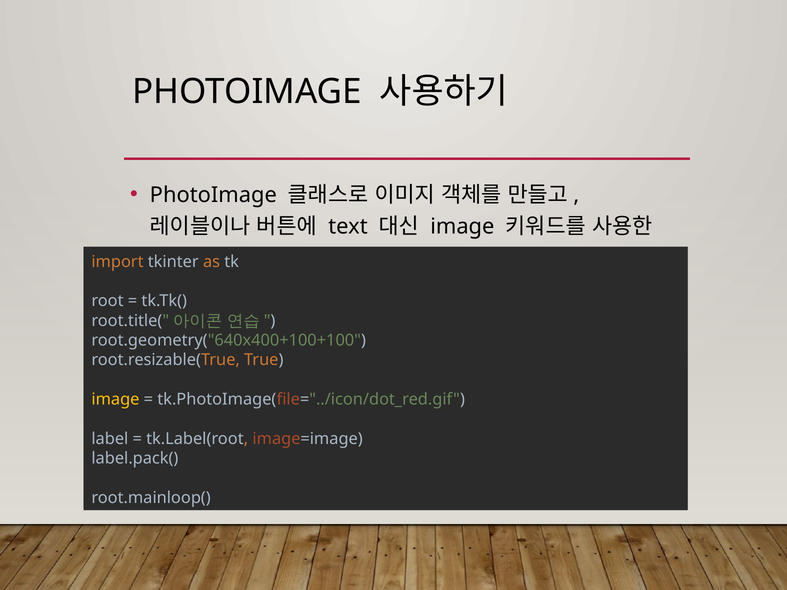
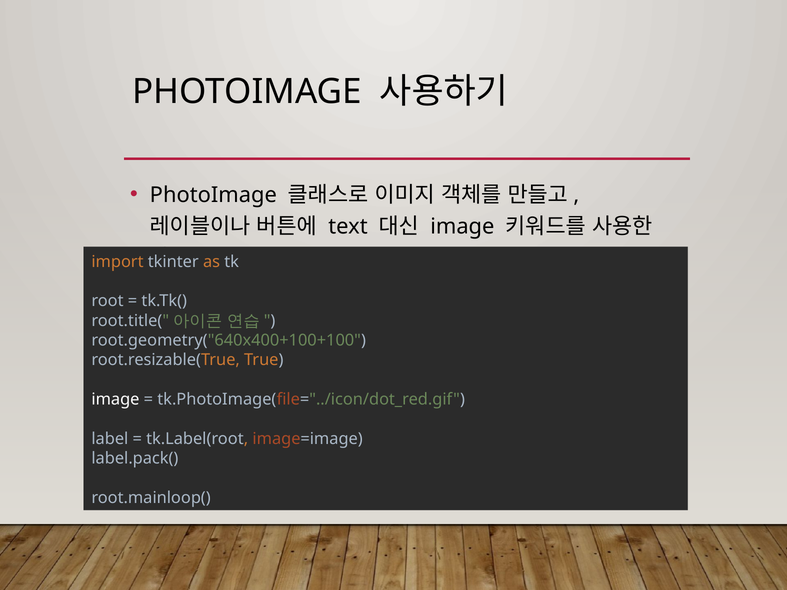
image at (115, 399) colour: yellow -> white
